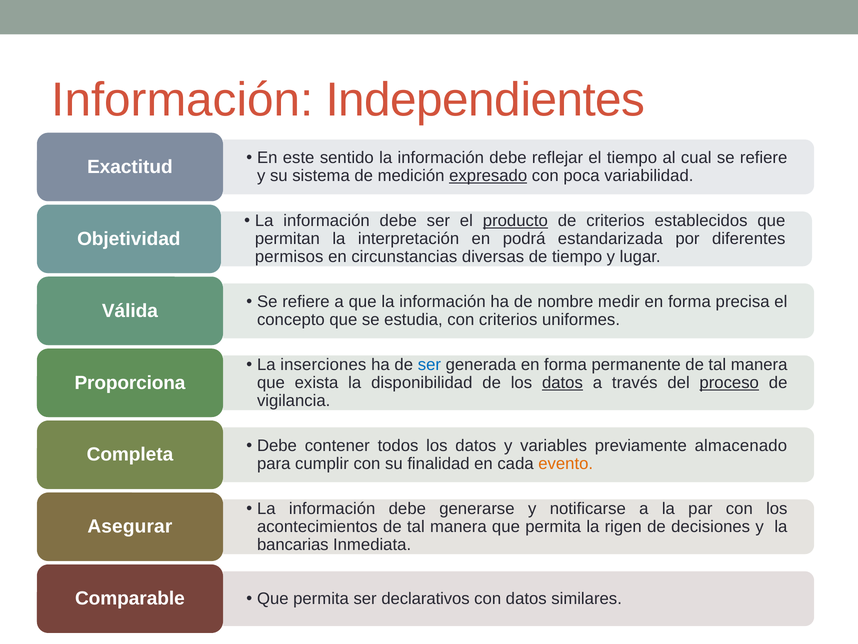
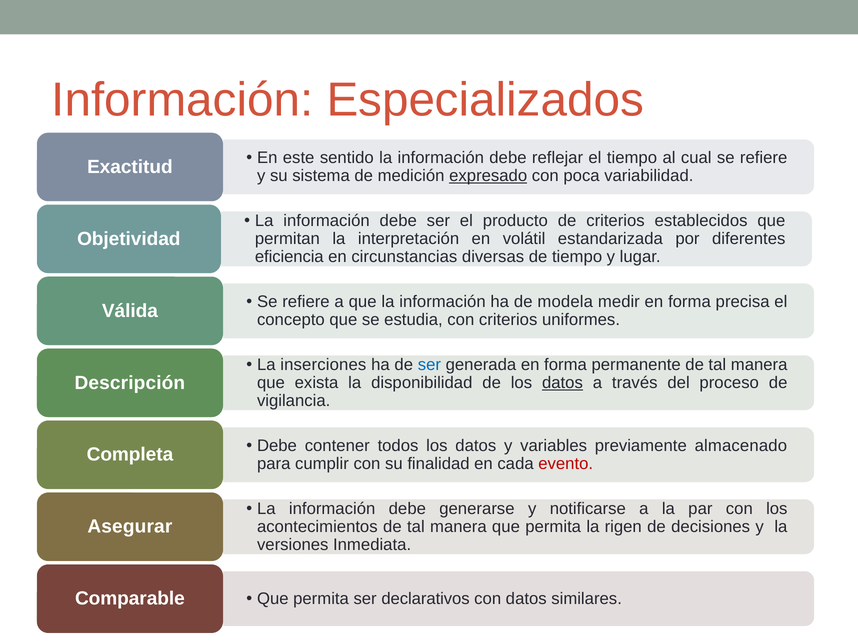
Independientes: Independientes -> Especializados
producto underline: present -> none
podrá: podrá -> volátil
permisos: permisos -> eﬁciencia
nombre: nombre -> modela
Proporciona: Proporciona -> Descripción
proceso underline: present -> none
evento colour: orange -> red
bancarias: bancarias -> versiones
